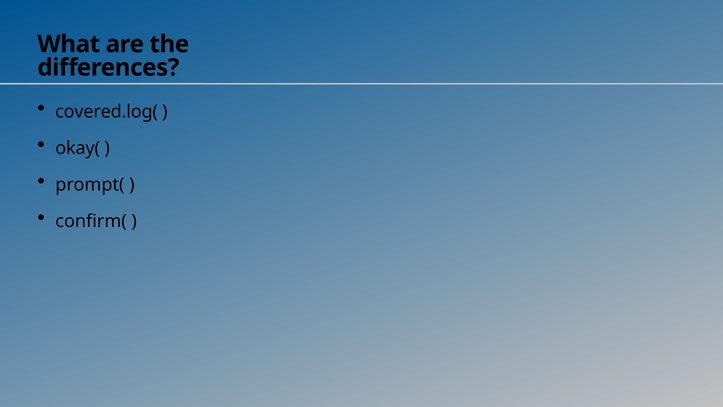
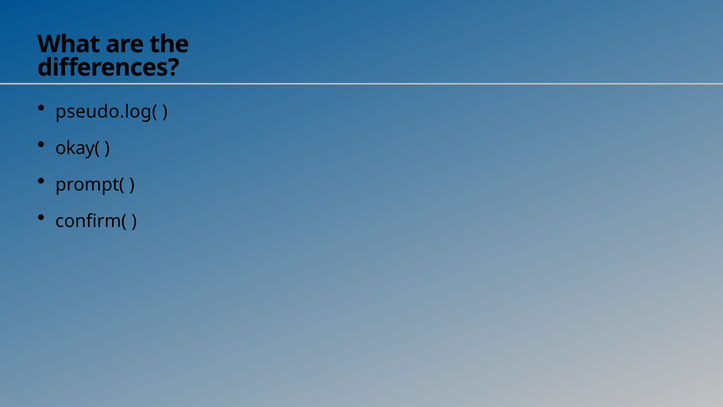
covered.log(: covered.log( -> pseudo.log(
